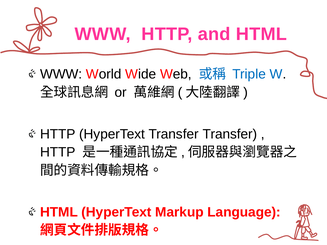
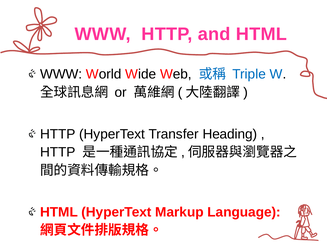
Transfer Transfer: Transfer -> Heading
